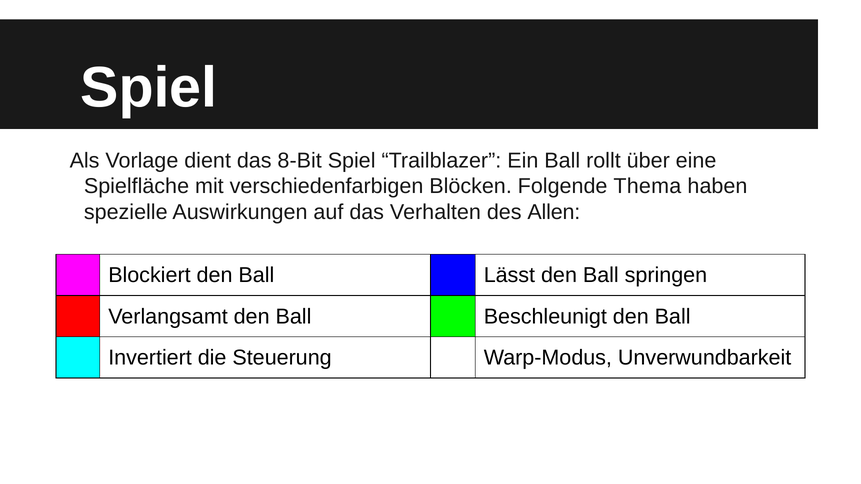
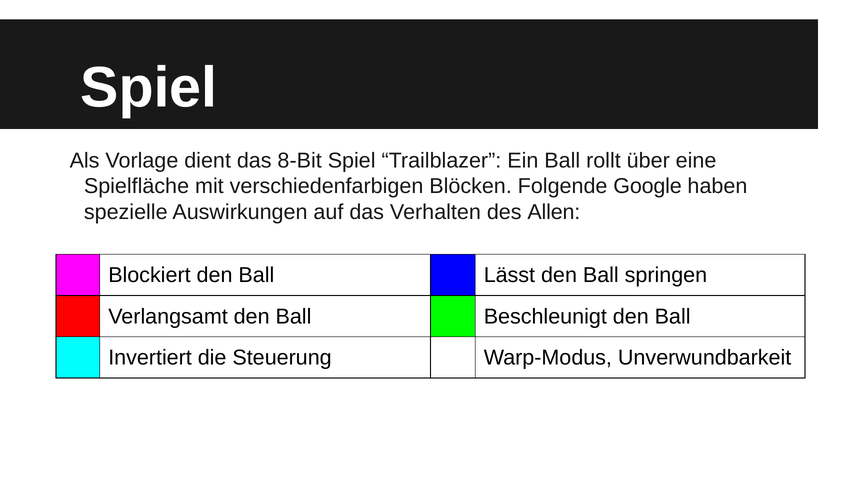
Thema: Thema -> Google
